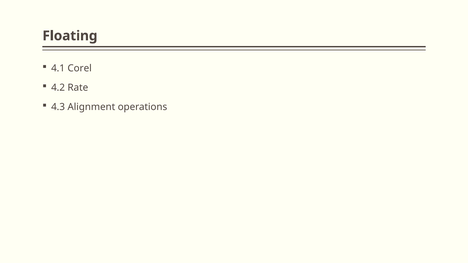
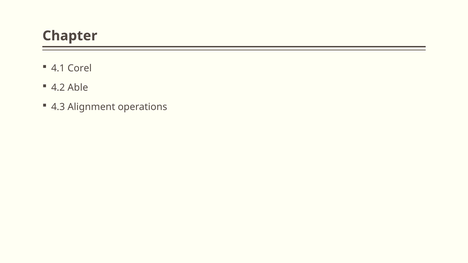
Floating: Floating -> Chapter
Rate: Rate -> Able
